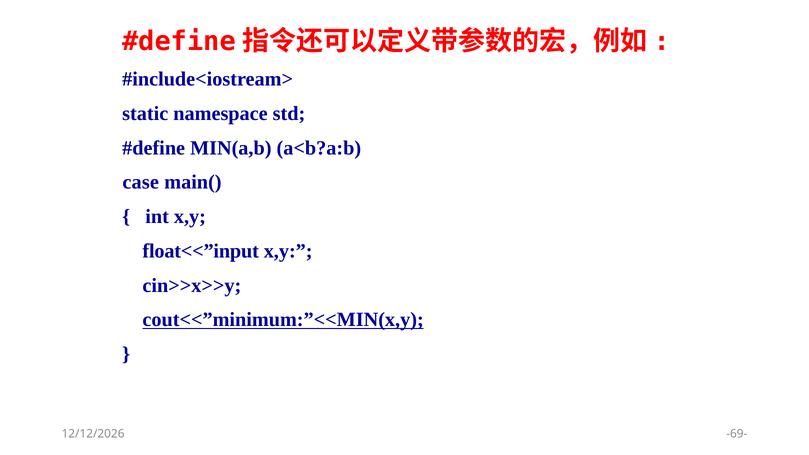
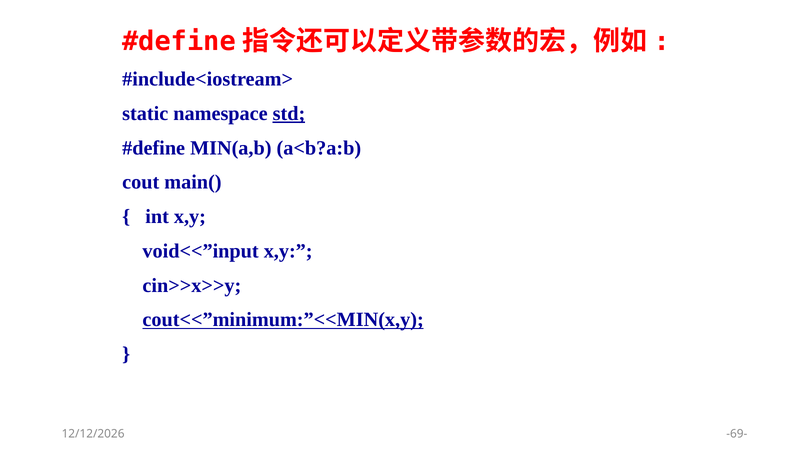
std underline: none -> present
case: case -> cout
float<<”input: float<<”input -> void<<”input
